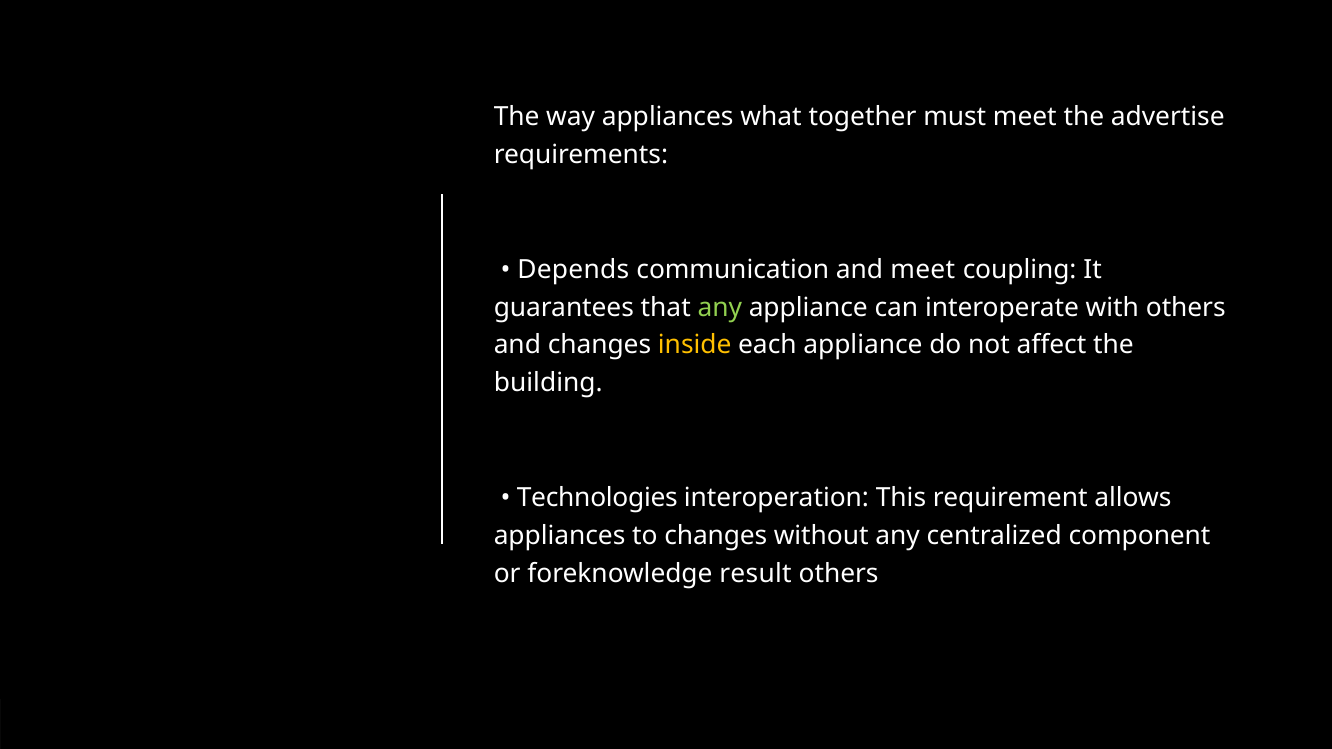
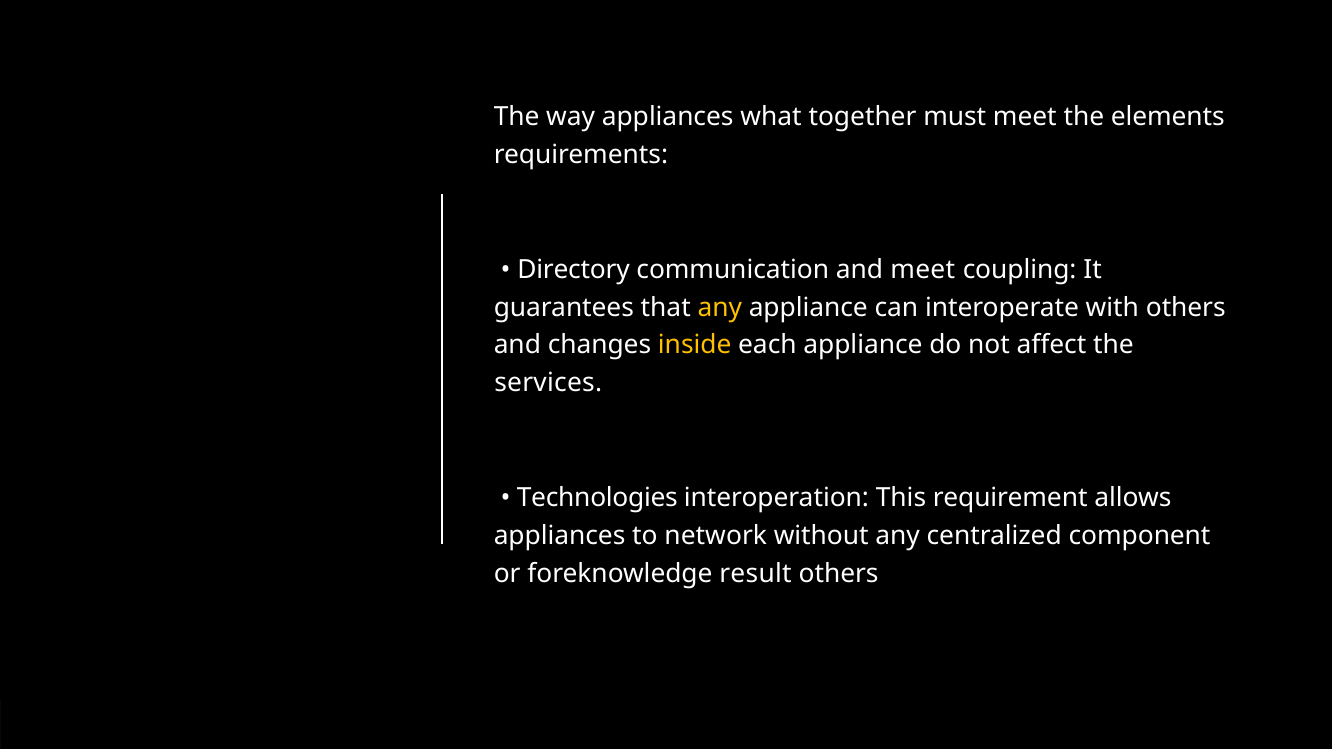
advertise: advertise -> elements
Depends: Depends -> Directory
any at (720, 308) colour: light green -> yellow
building: building -> services
to changes: changes -> network
